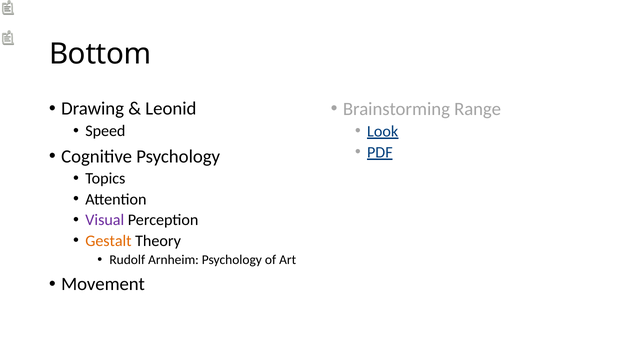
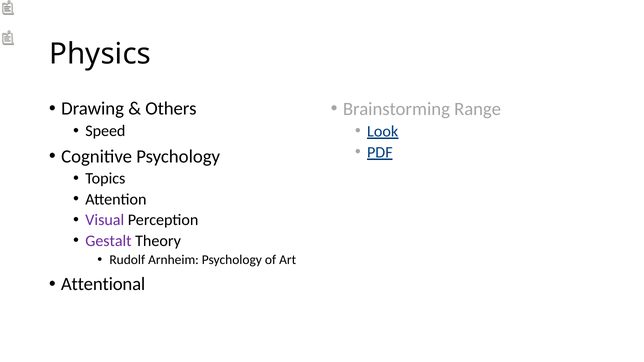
Bottom: Bottom -> Physics
Leonid: Leonid -> Others
Gestalt colour: orange -> purple
Movement: Movement -> Attentional
